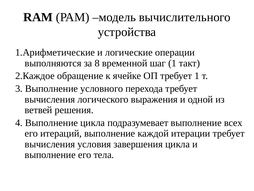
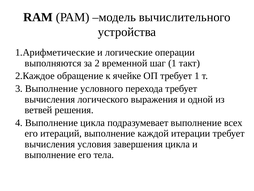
8: 8 -> 2
